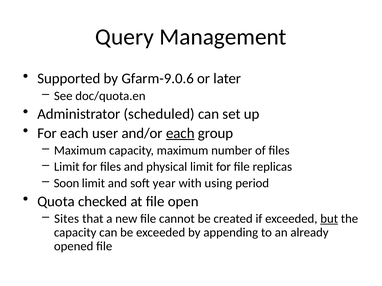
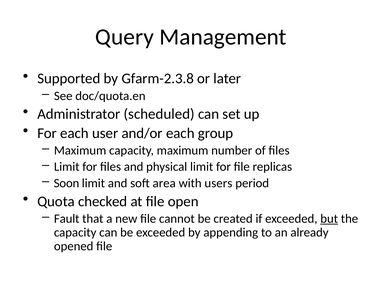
Gfarm-9.0.6: Gfarm-9.0.6 -> Gfarm-2.3.8
each at (180, 133) underline: present -> none
year: year -> area
using: using -> users
Sites: Sites -> Fault
